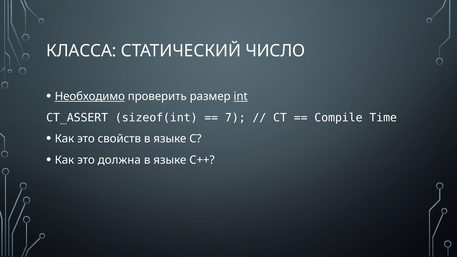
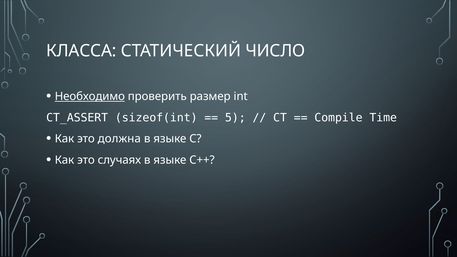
int underline: present -> none
7: 7 -> 5
свойств: свойств -> должна
должна: должна -> случаях
